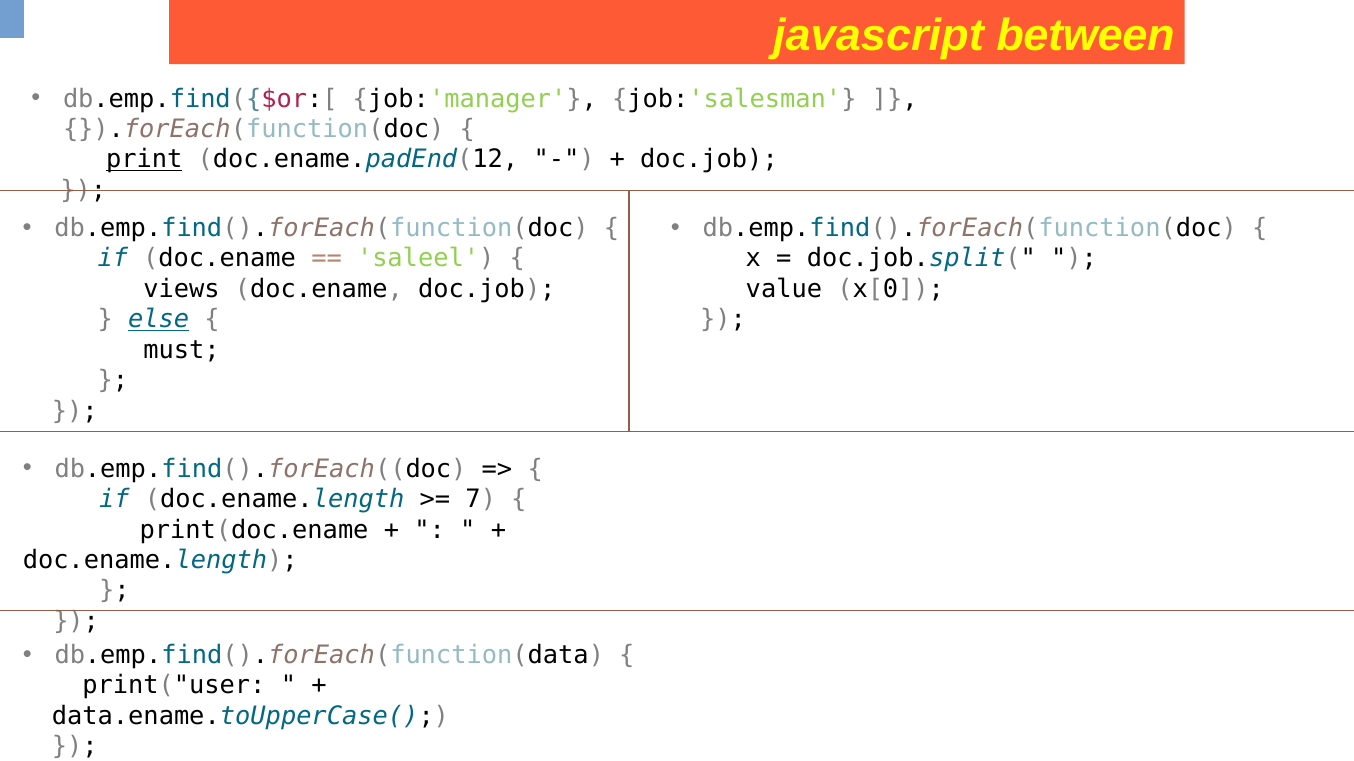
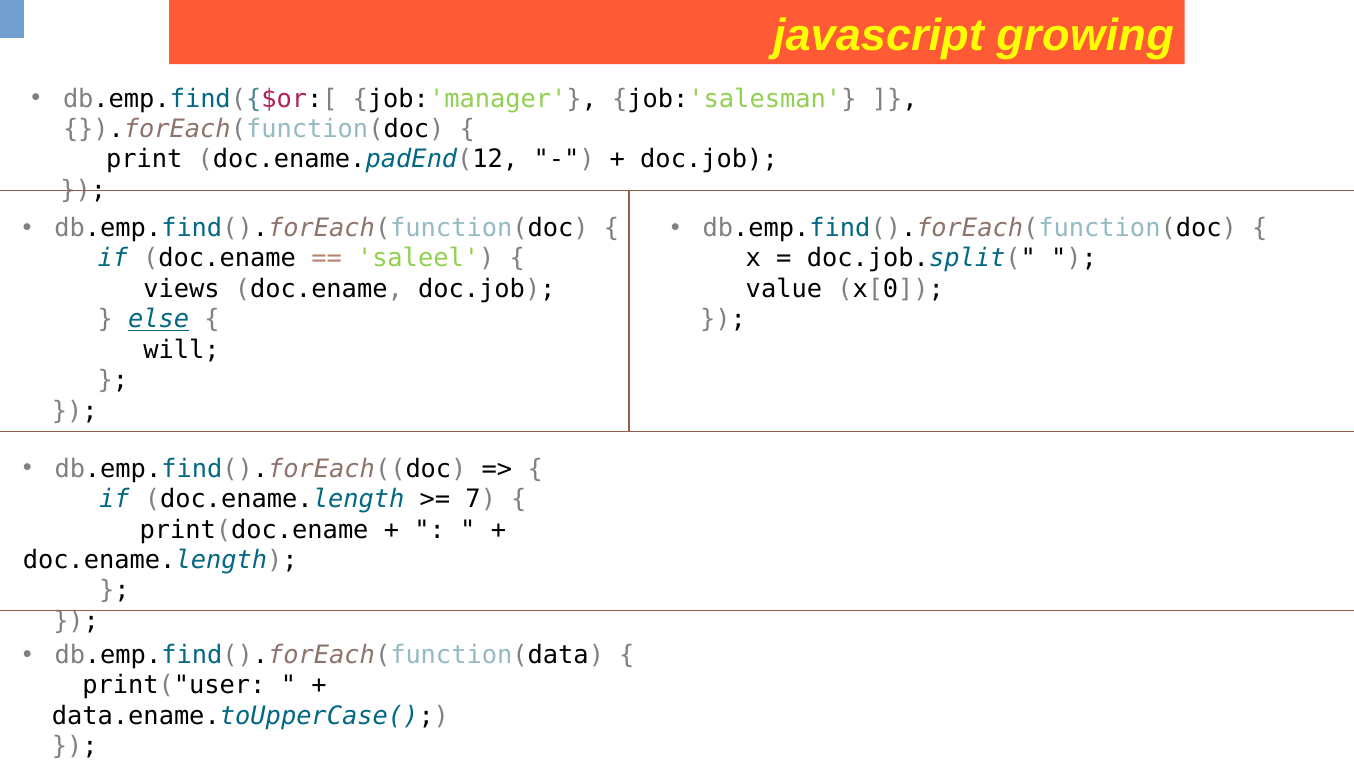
between: between -> growing
print underline: present -> none
must: must -> will
